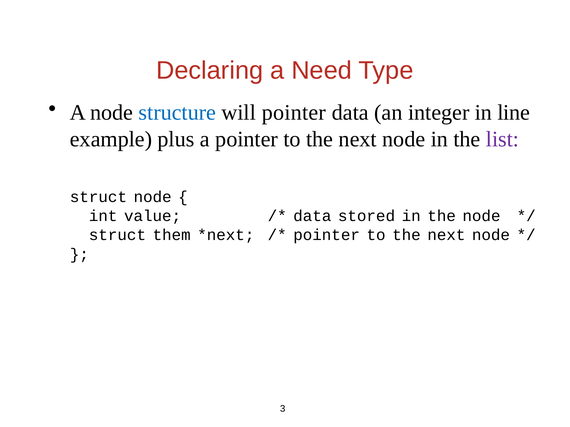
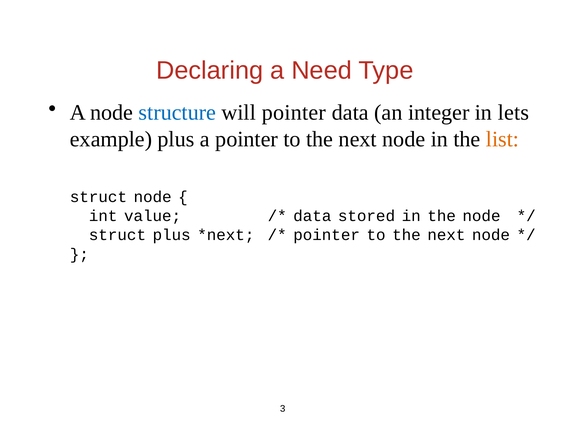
line: line -> lets
list colour: purple -> orange
struct them: them -> plus
